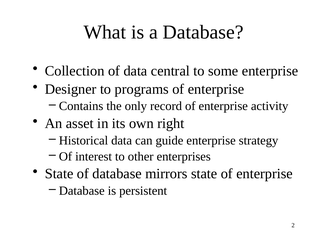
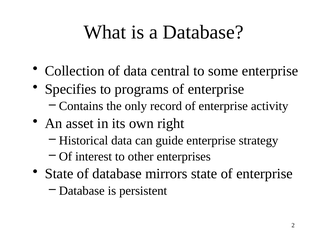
Designer: Designer -> Specifies
